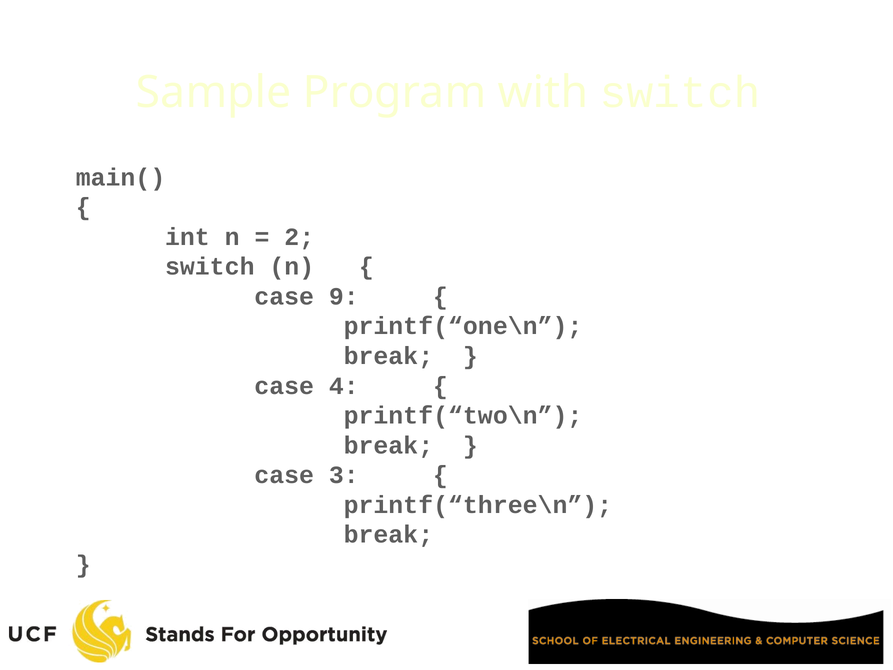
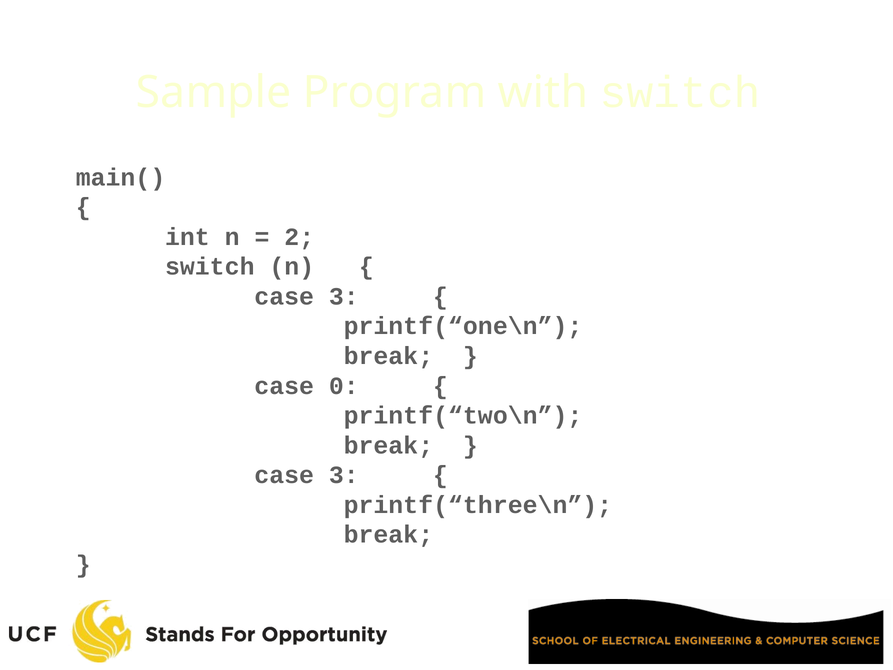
9 at (344, 296): 9 -> 3
4: 4 -> 0
